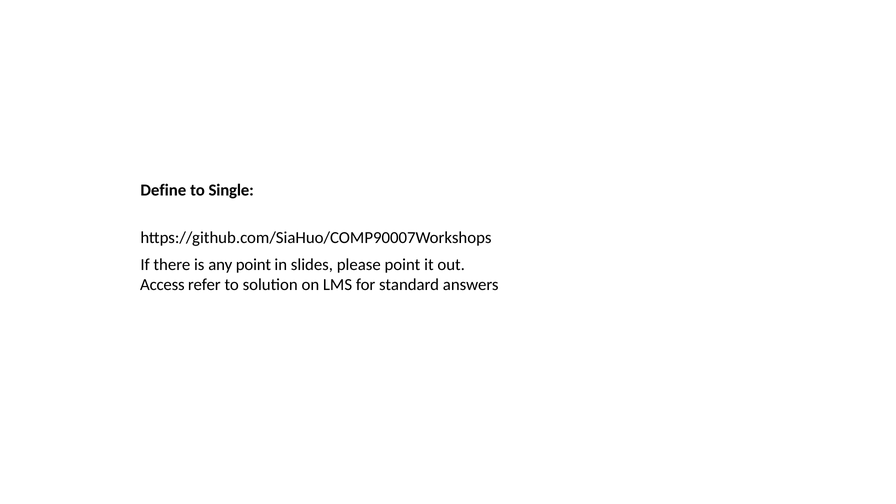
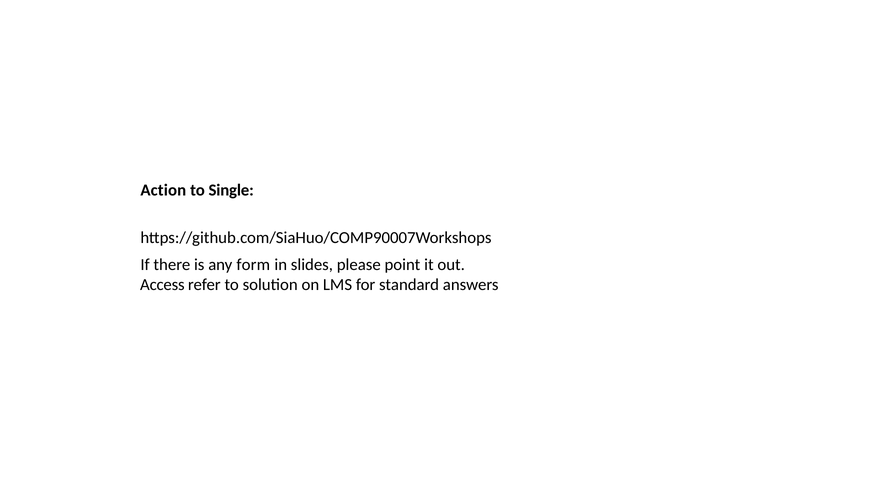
Define: Define -> Action
any point: point -> form
